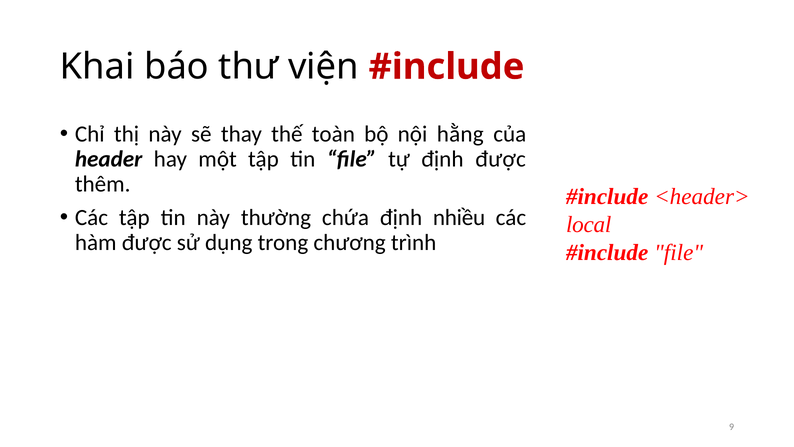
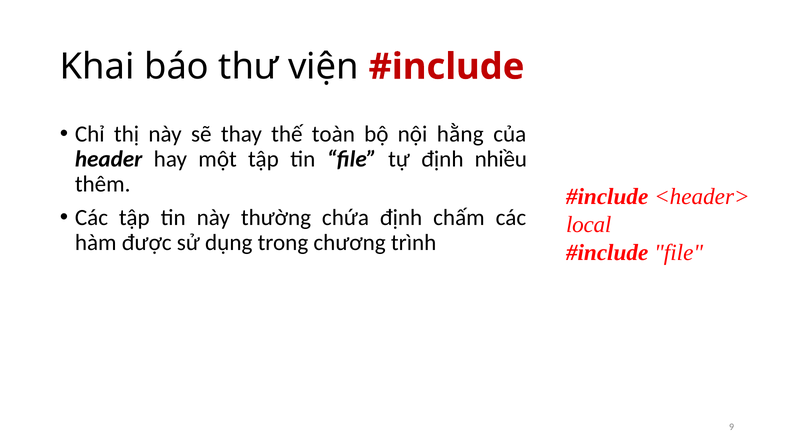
định được: được -> nhiều
nhiều: nhiều -> chấm
